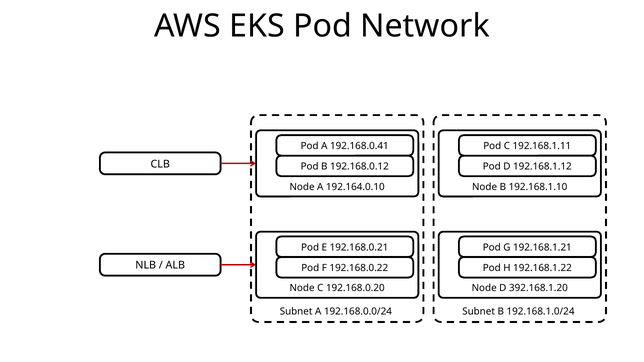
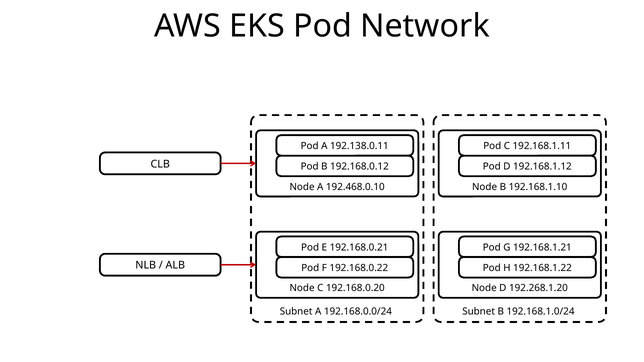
192.168.0.41: 192.168.0.41 -> 192.138.0.11
192.164.0.10: 192.164.0.10 -> 192.468.0.10
392.168.1.20: 392.168.1.20 -> 192.268.1.20
